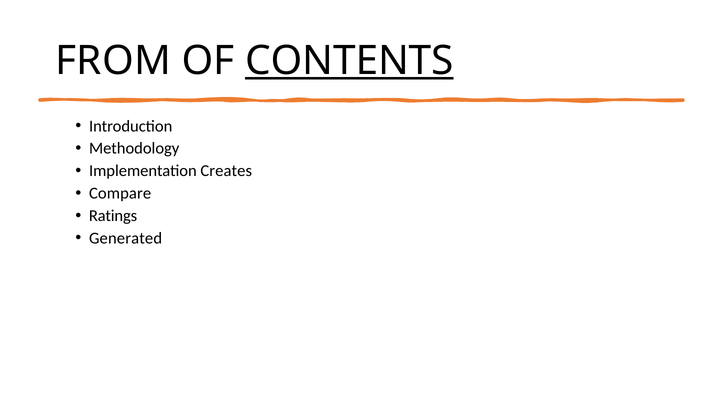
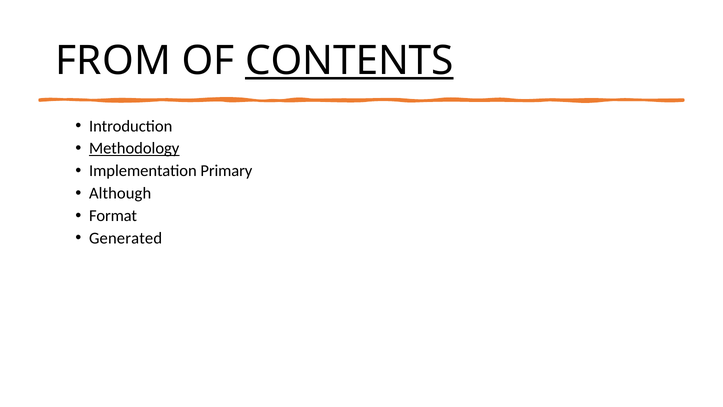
Methodology underline: none -> present
Creates: Creates -> Primary
Compare: Compare -> Although
Ratings: Ratings -> Format
